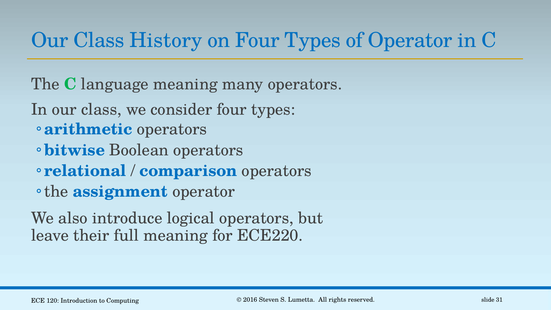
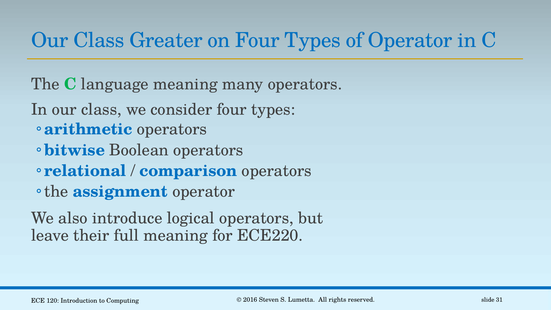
History: History -> Greater
